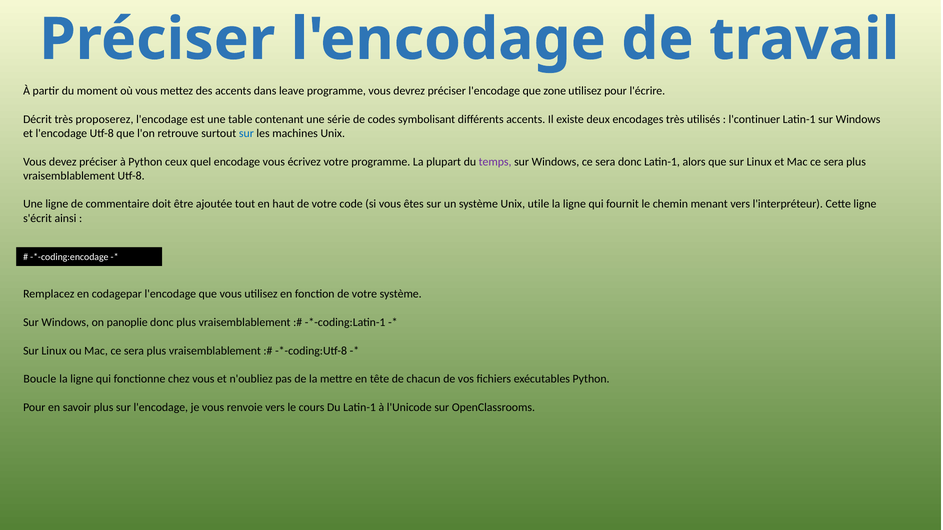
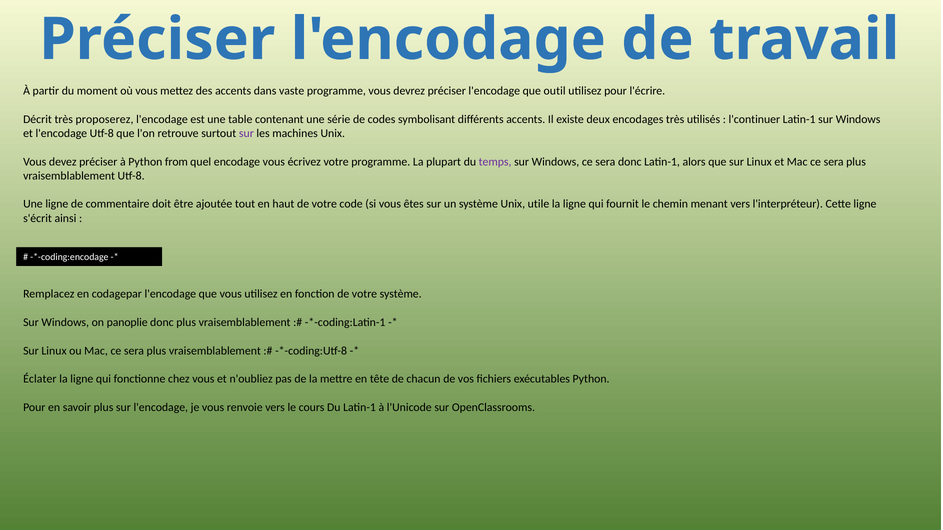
leave: leave -> vaste
zone: zone -> outil
sur at (246, 134) colour: blue -> purple
ceux: ceux -> from
Boucle: Boucle -> Éclater
